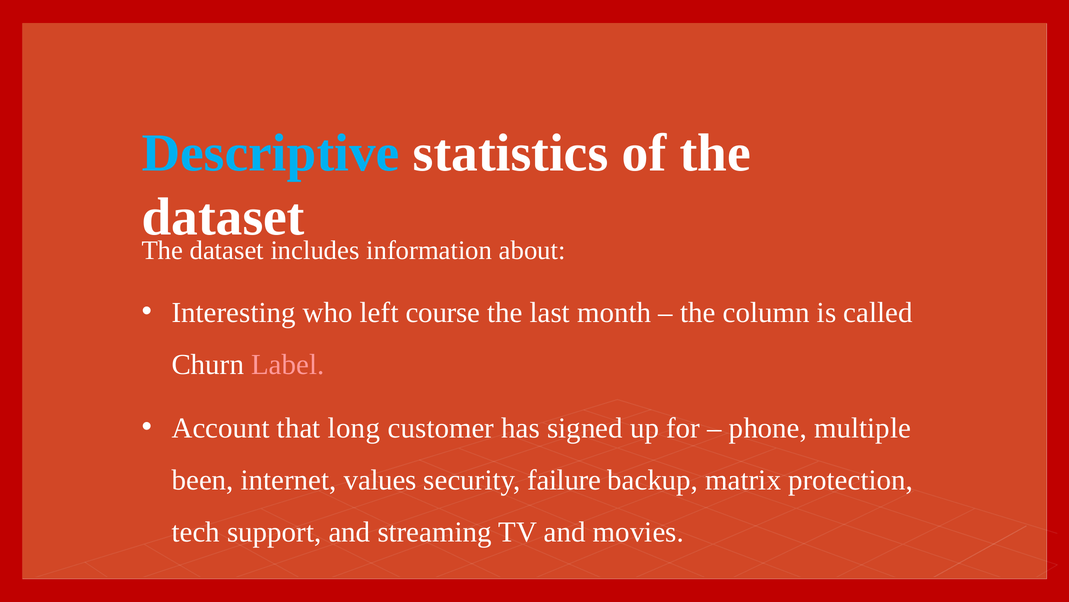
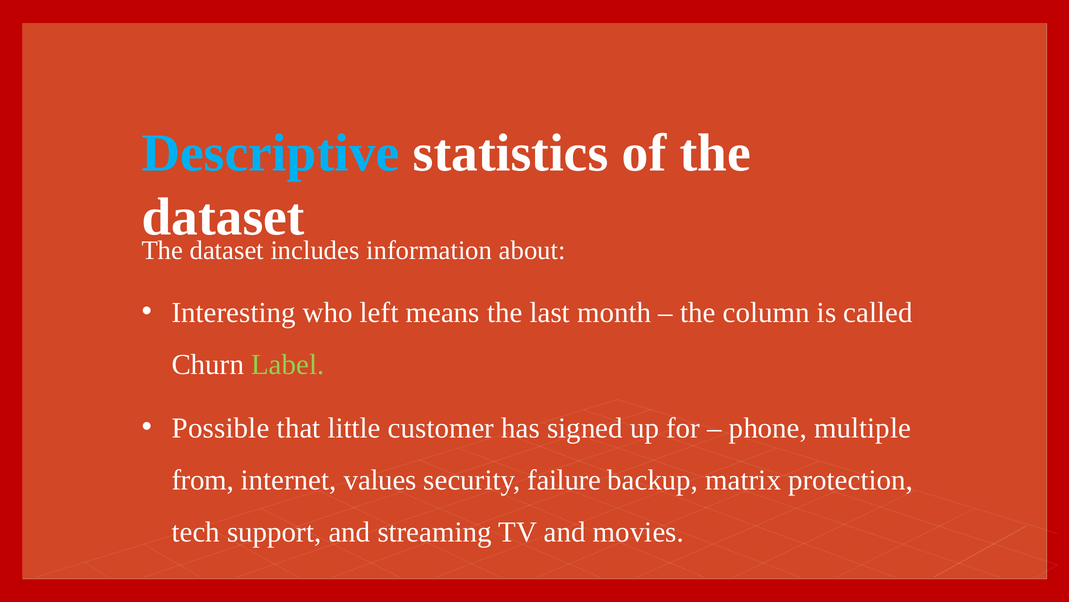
course: course -> means
Label colour: pink -> light green
Account: Account -> Possible
long: long -> little
been: been -> from
